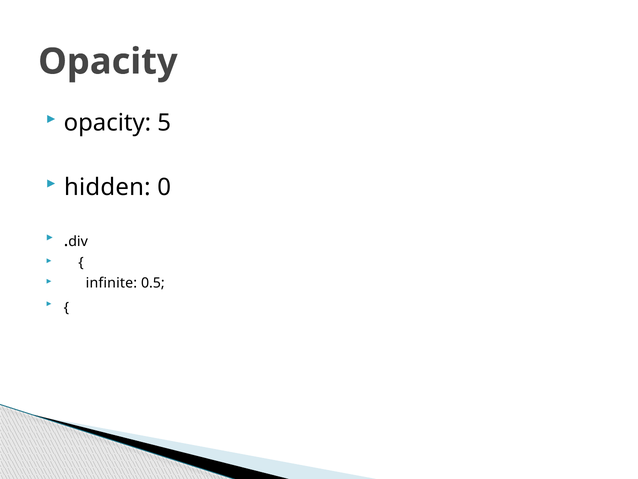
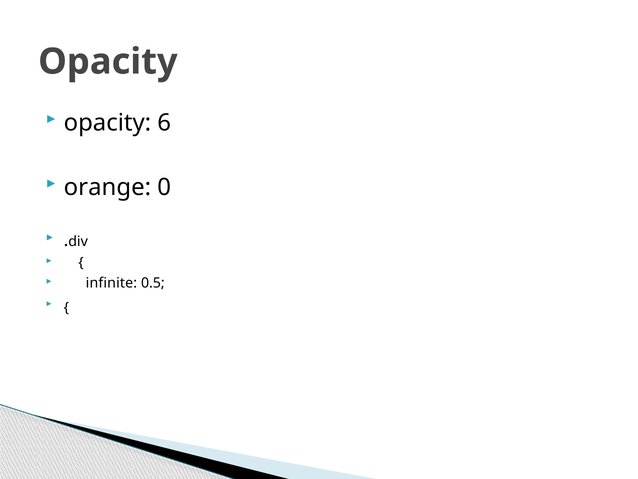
5: 5 -> 6
hidden: hidden -> orange
